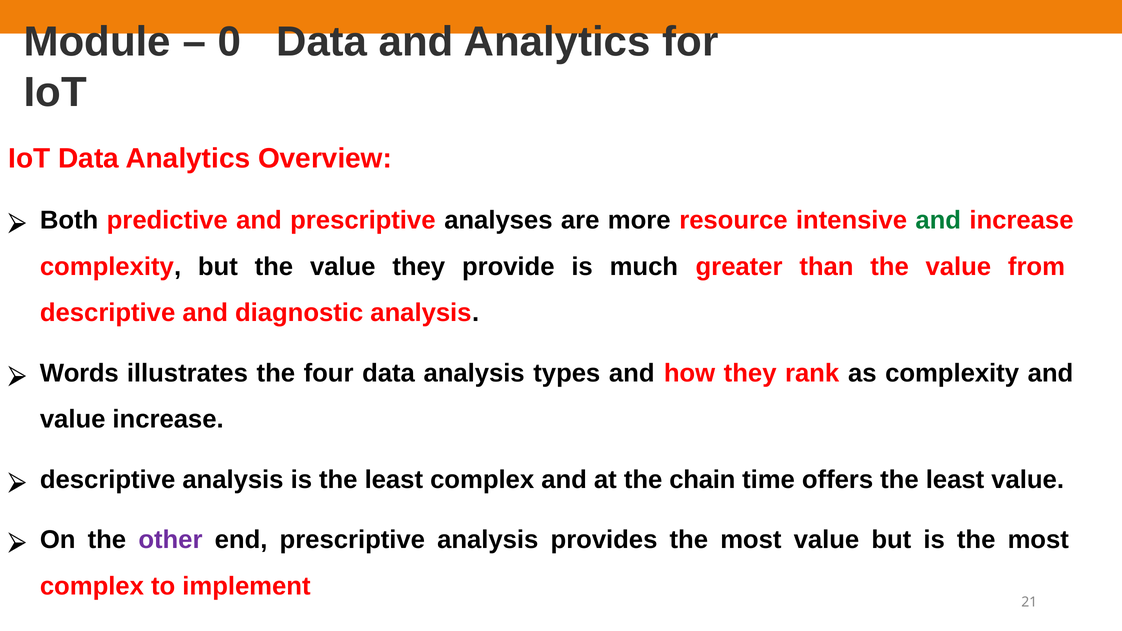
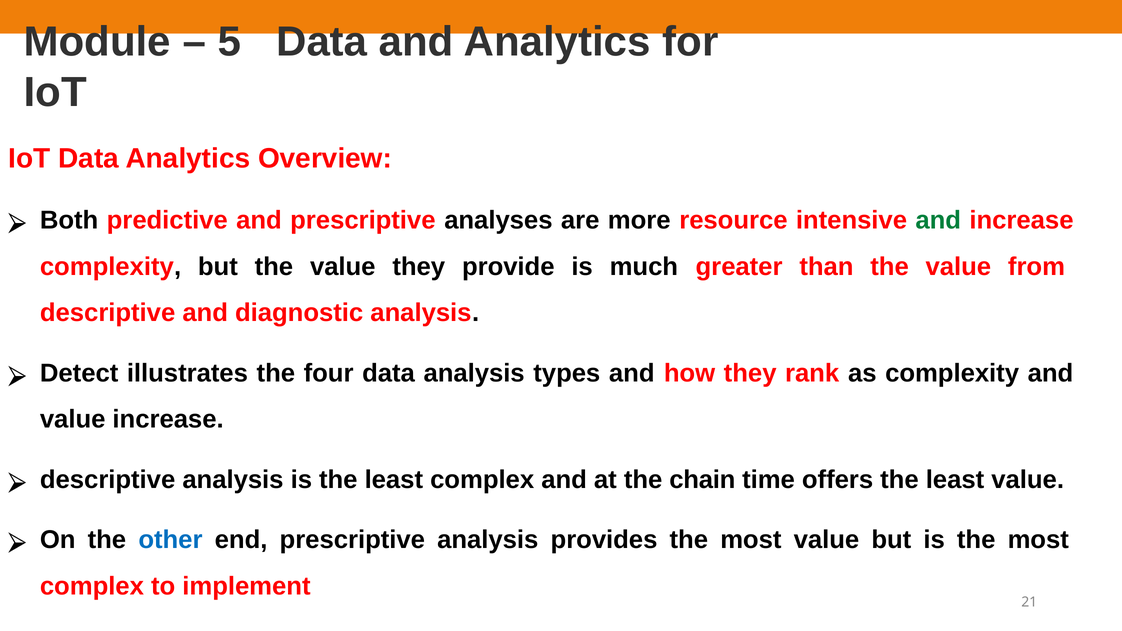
0: 0 -> 5
Words: Words -> Detect
other colour: purple -> blue
